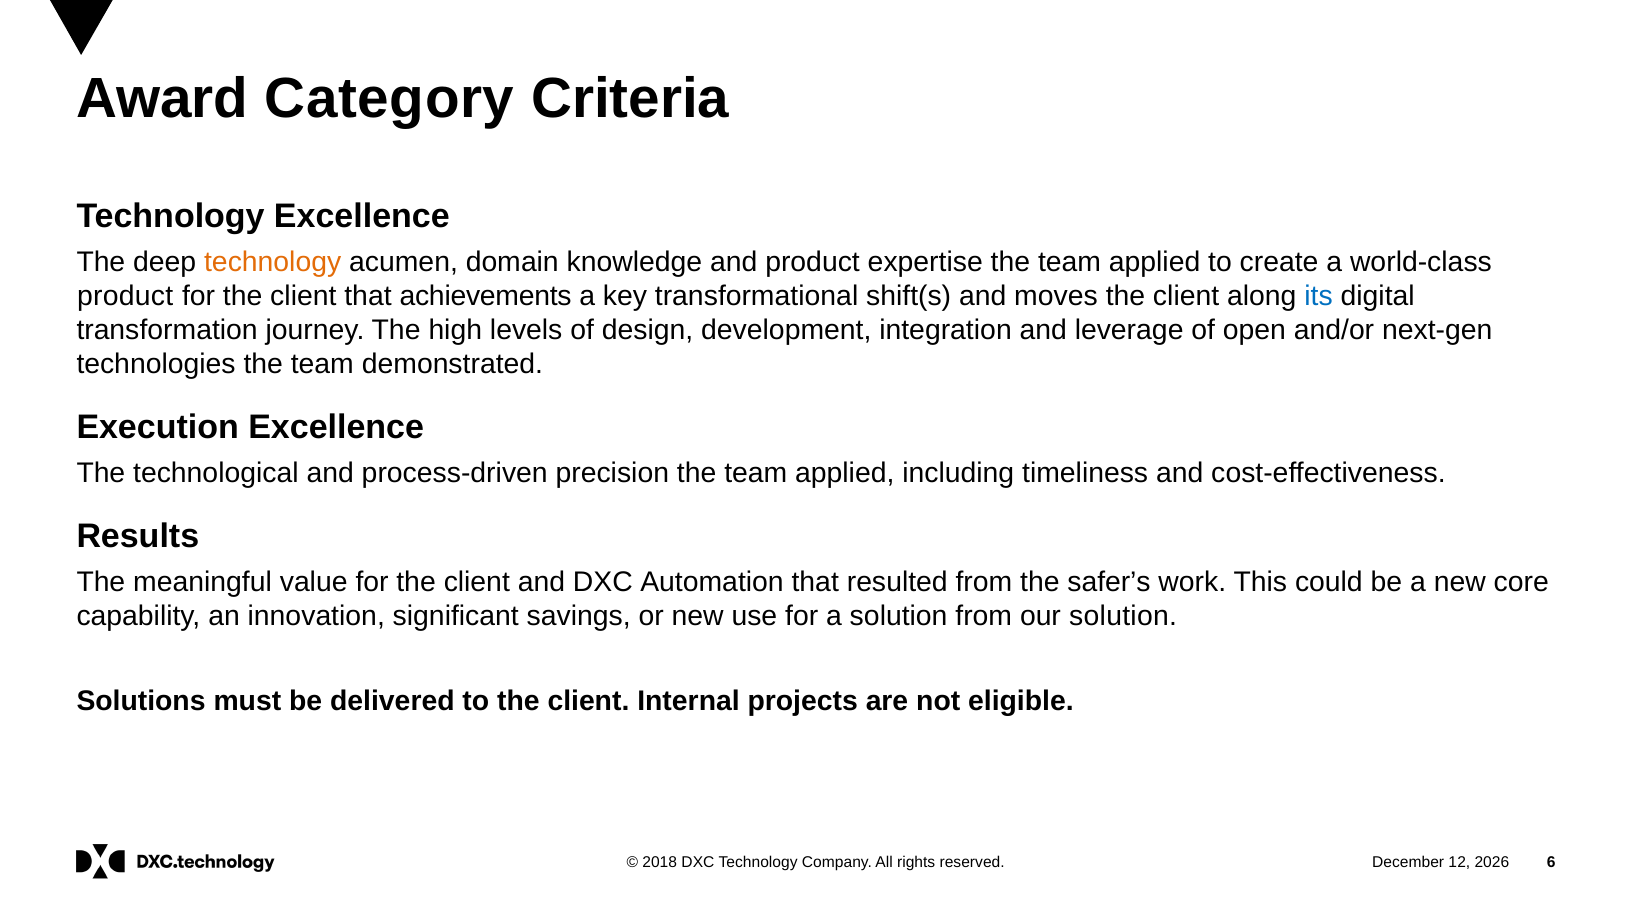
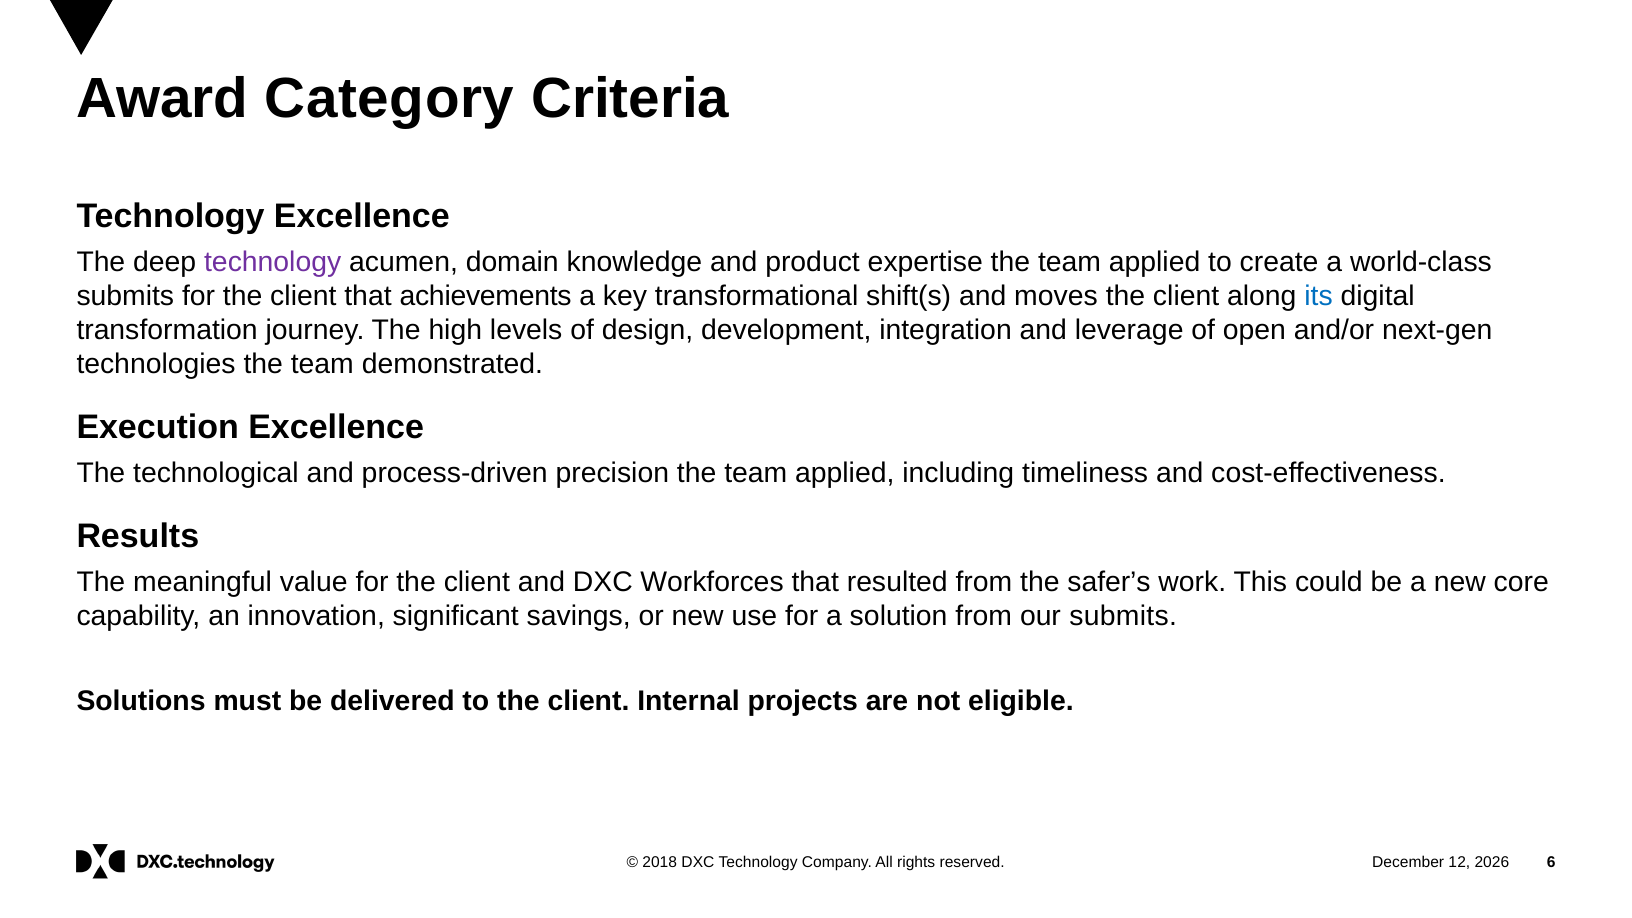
technology at (273, 262) colour: orange -> purple
product at (125, 296): product -> submits
Automation: Automation -> Workforces
our solution: solution -> submits
